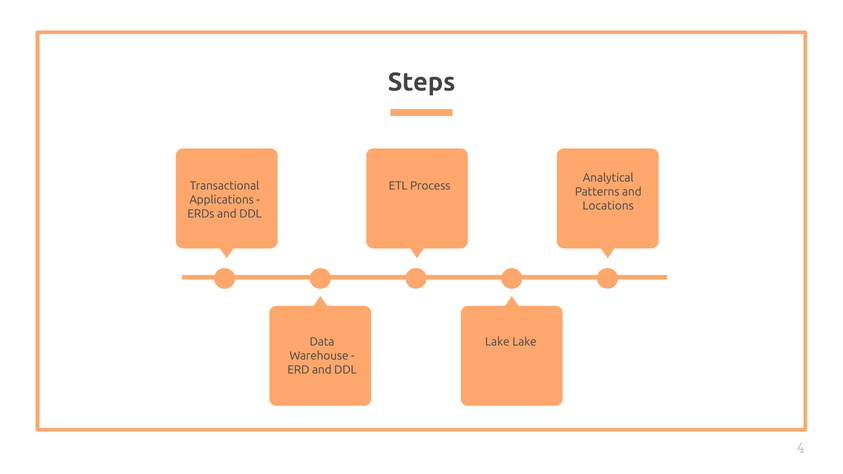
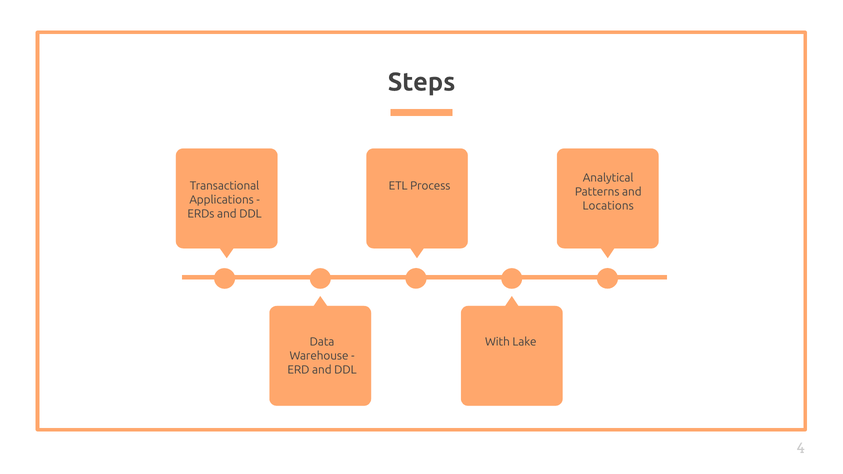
Lake at (497, 342): Lake -> With
